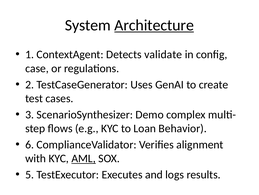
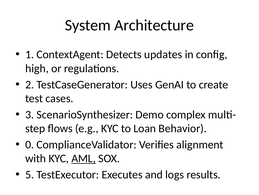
Architecture underline: present -> none
validate: validate -> updates
case: case -> high
6: 6 -> 0
